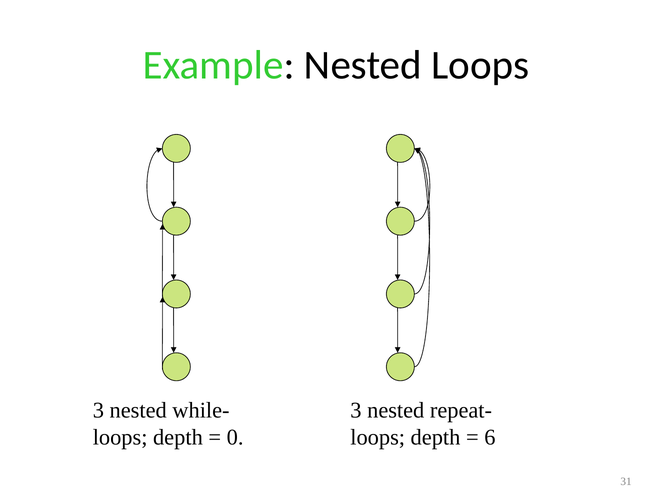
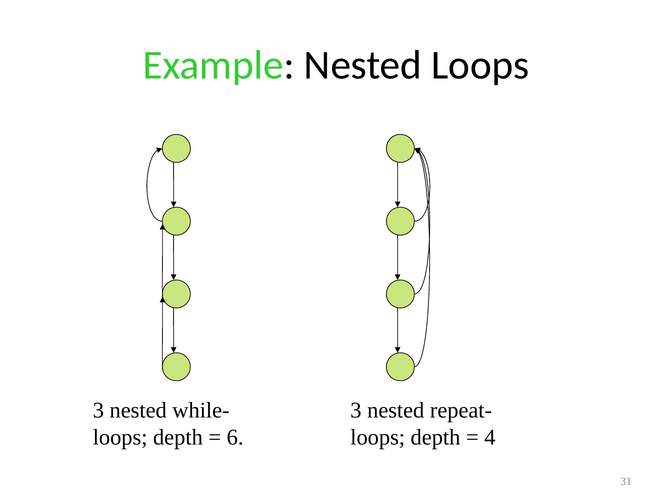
0: 0 -> 6
6: 6 -> 4
